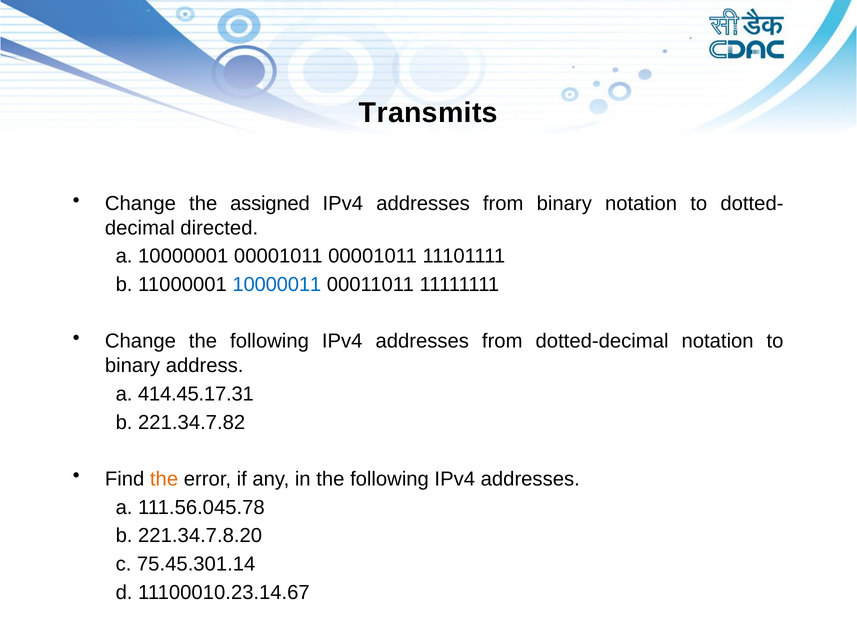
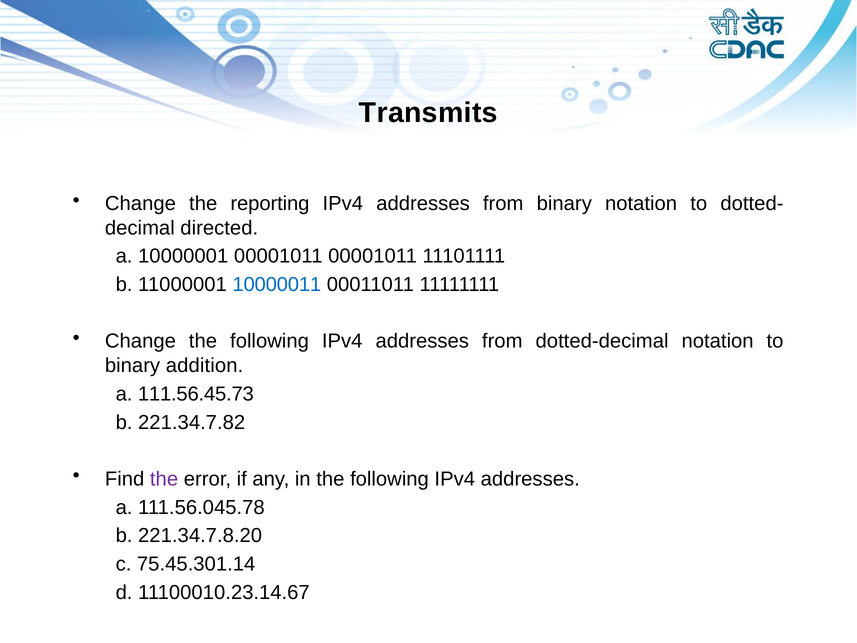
assigned: assigned -> reporting
address: address -> addition
414.45.17.31: 414.45.17.31 -> 111.56.45.73
the at (164, 479) colour: orange -> purple
